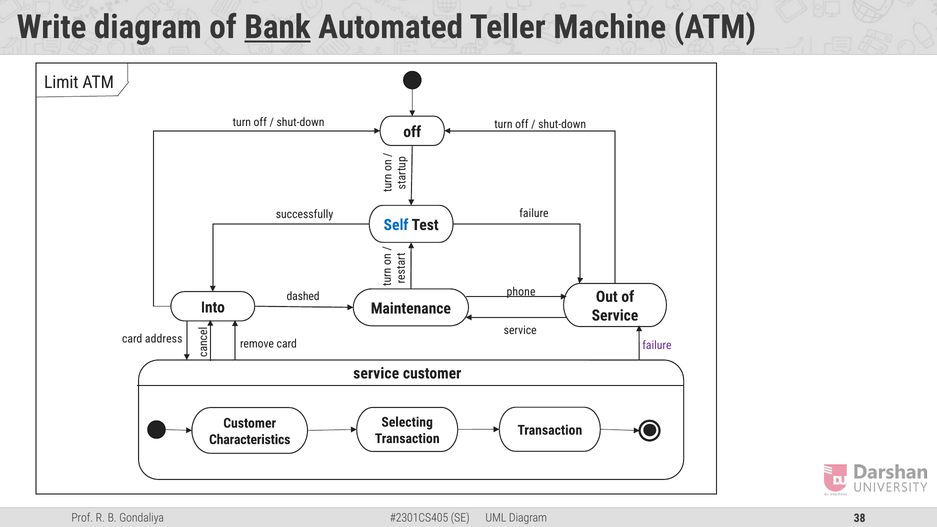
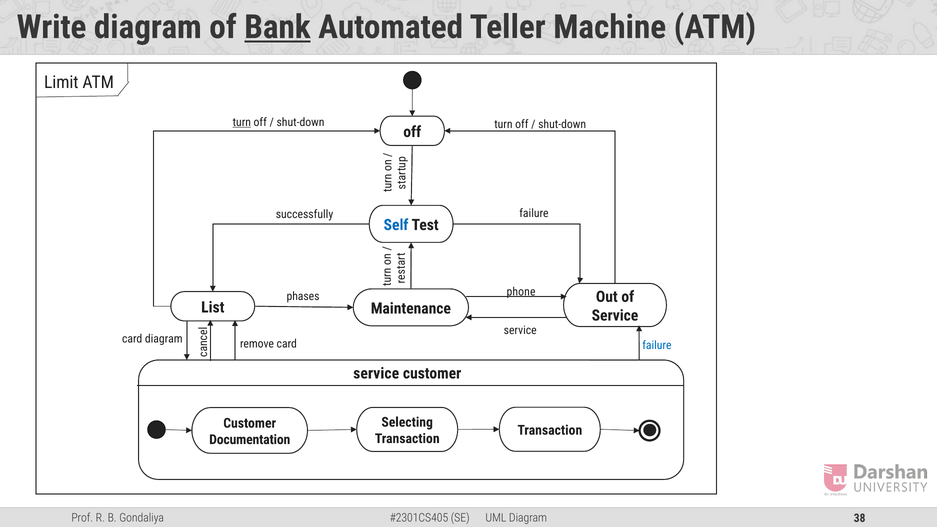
turn at (242, 122) underline: none -> present
dashed: dashed -> phases
Into: Into -> List
card address: address -> diagram
failure at (657, 345) colour: purple -> blue
Characteristics: Characteristics -> Documentation
